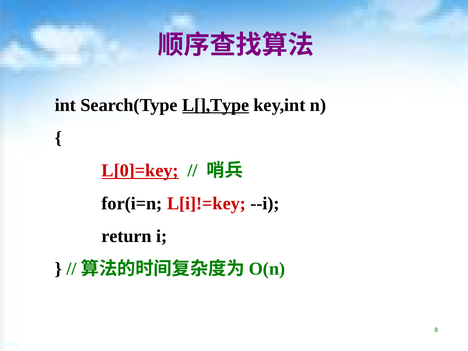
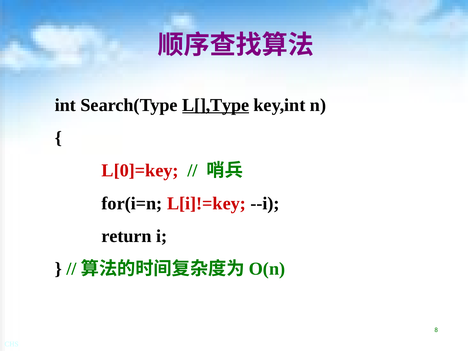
L[0]=key underline: present -> none
